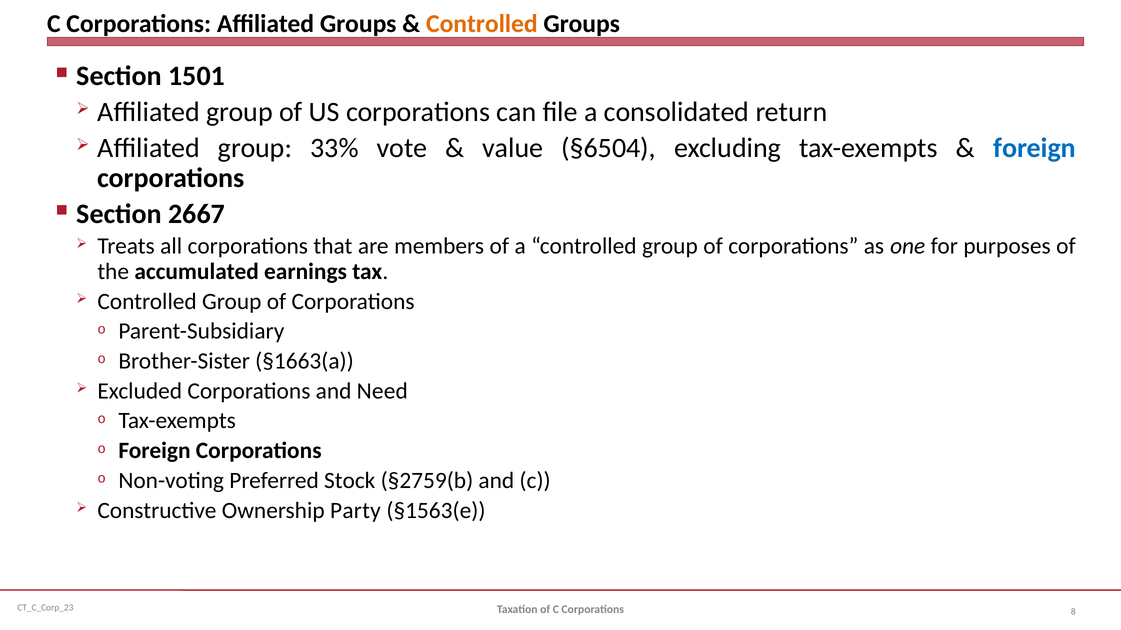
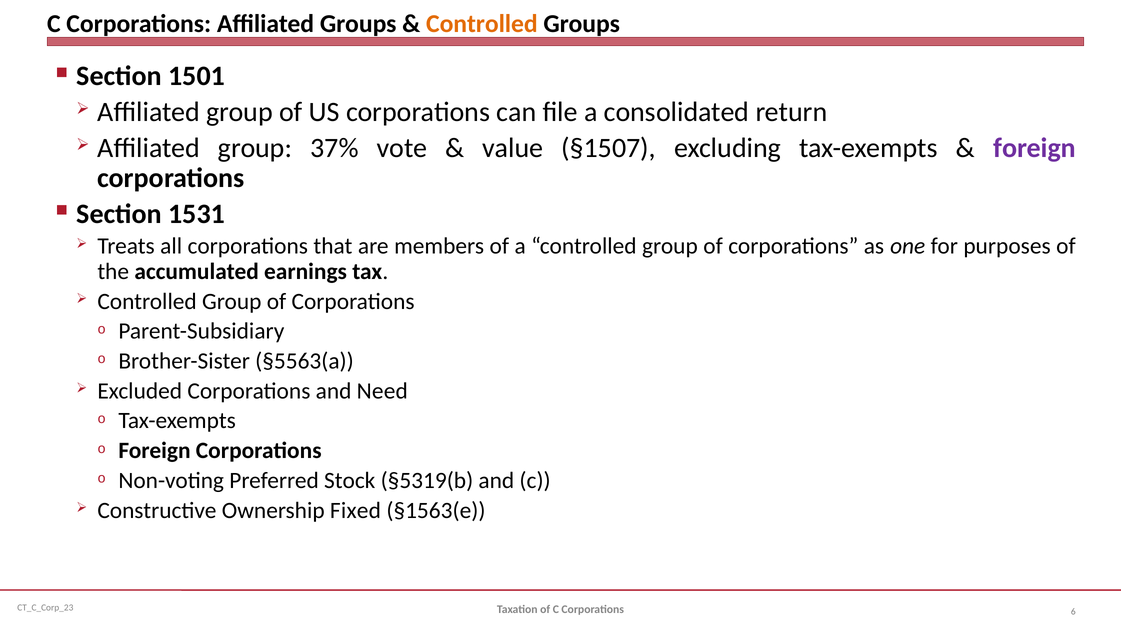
33%: 33% -> 37%
§6504: §6504 -> §1507
foreign at (1035, 148) colour: blue -> purple
2667: 2667 -> 1531
§1663(a: §1663(a -> §5563(a
§2759(b: §2759(b -> §5319(b
Party: Party -> Fixed
8: 8 -> 6
